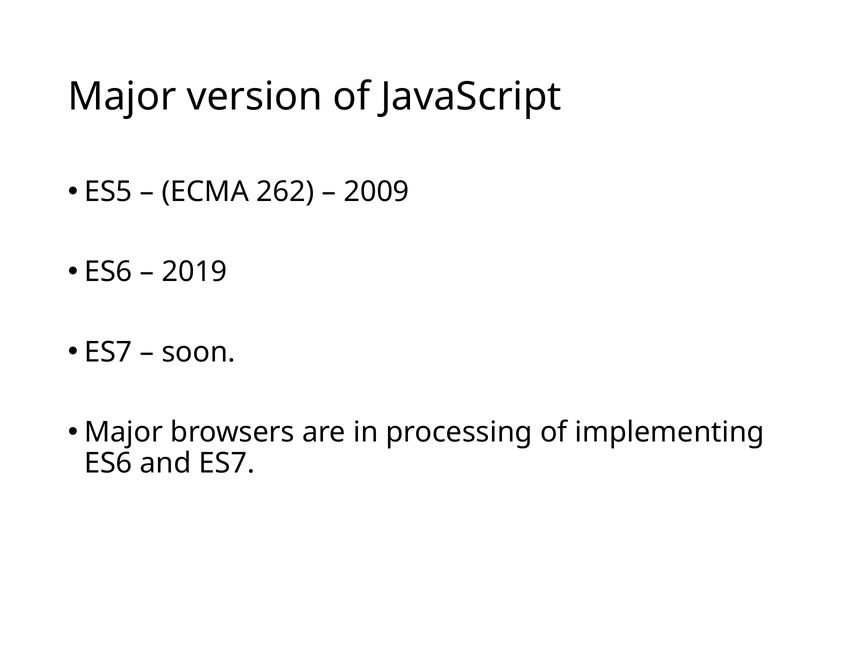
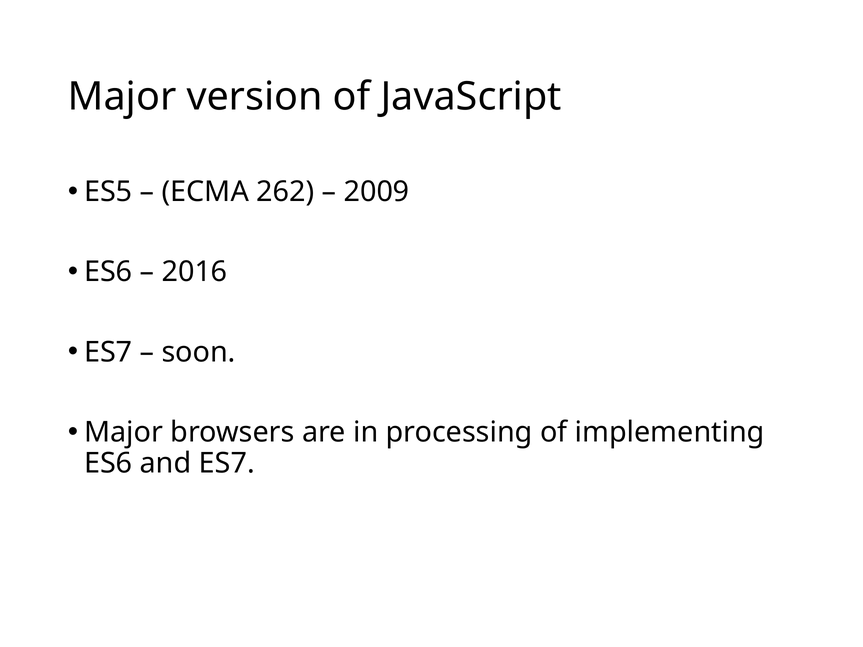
2019: 2019 -> 2016
